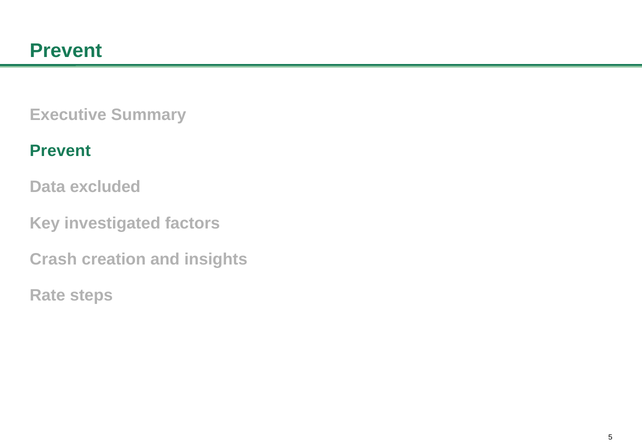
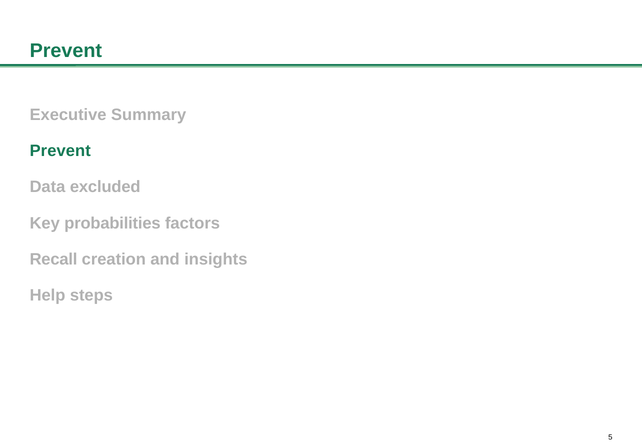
investigated: investigated -> probabilities
Crash: Crash -> Recall
Rate: Rate -> Help
